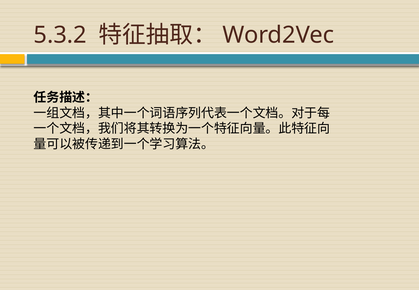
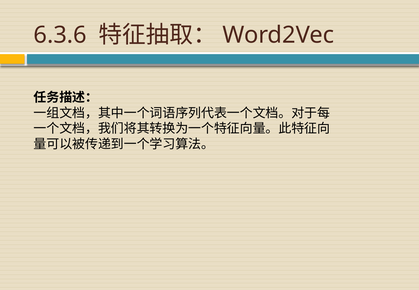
5.3.2: 5.3.2 -> 6.3.6
